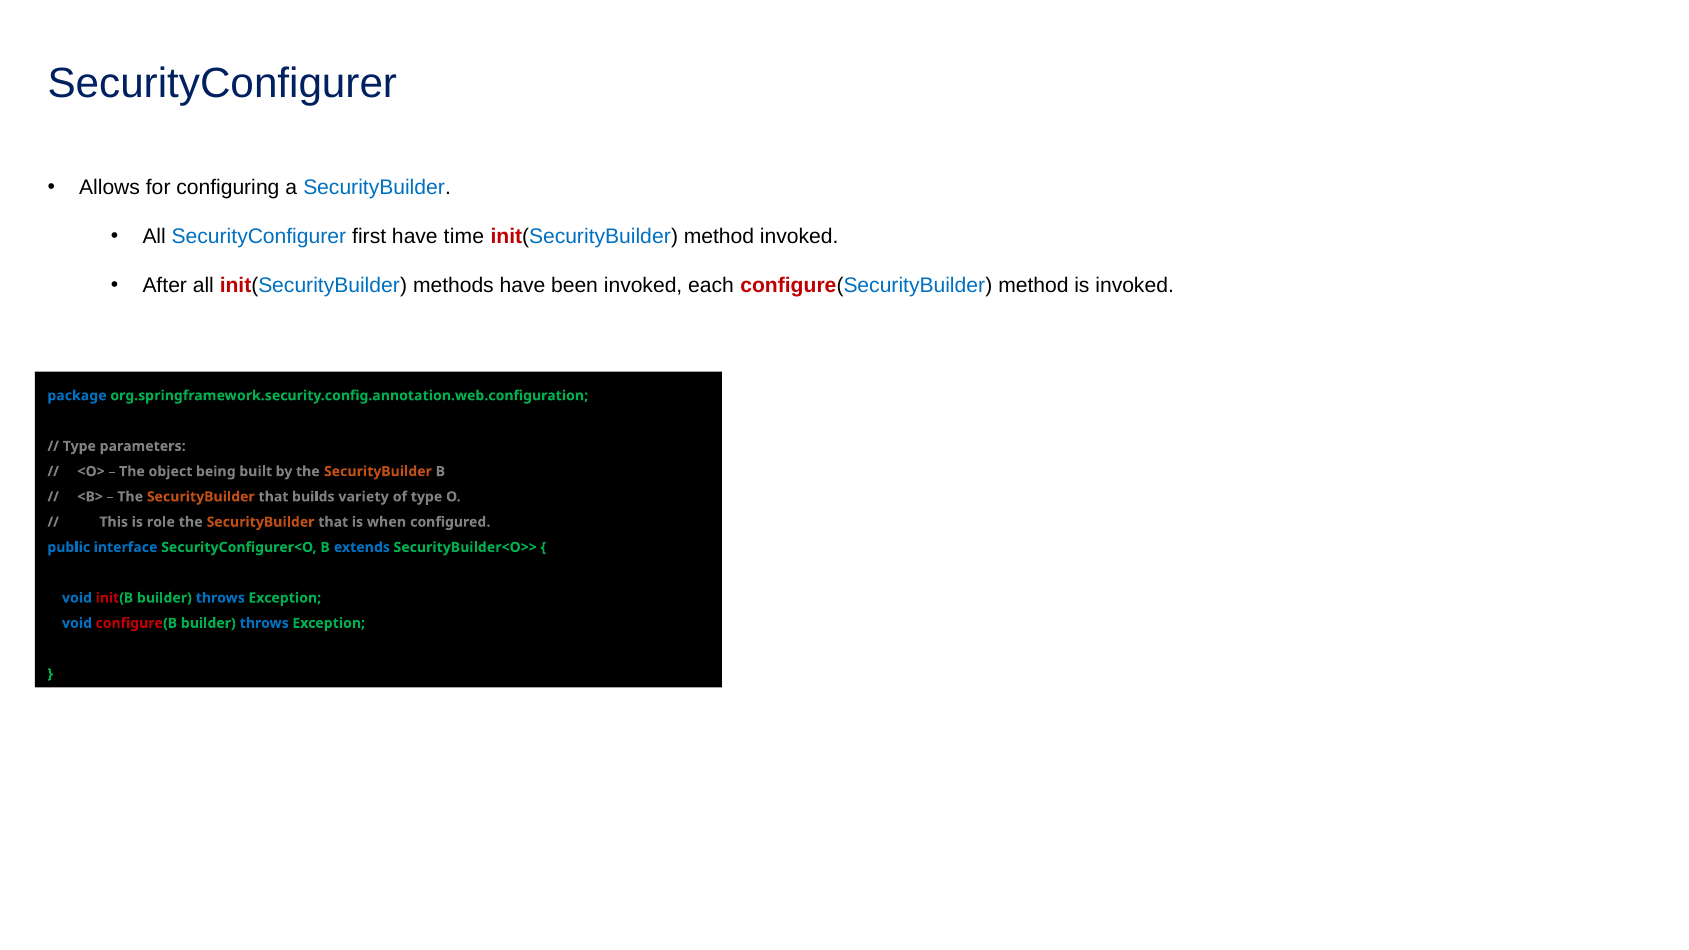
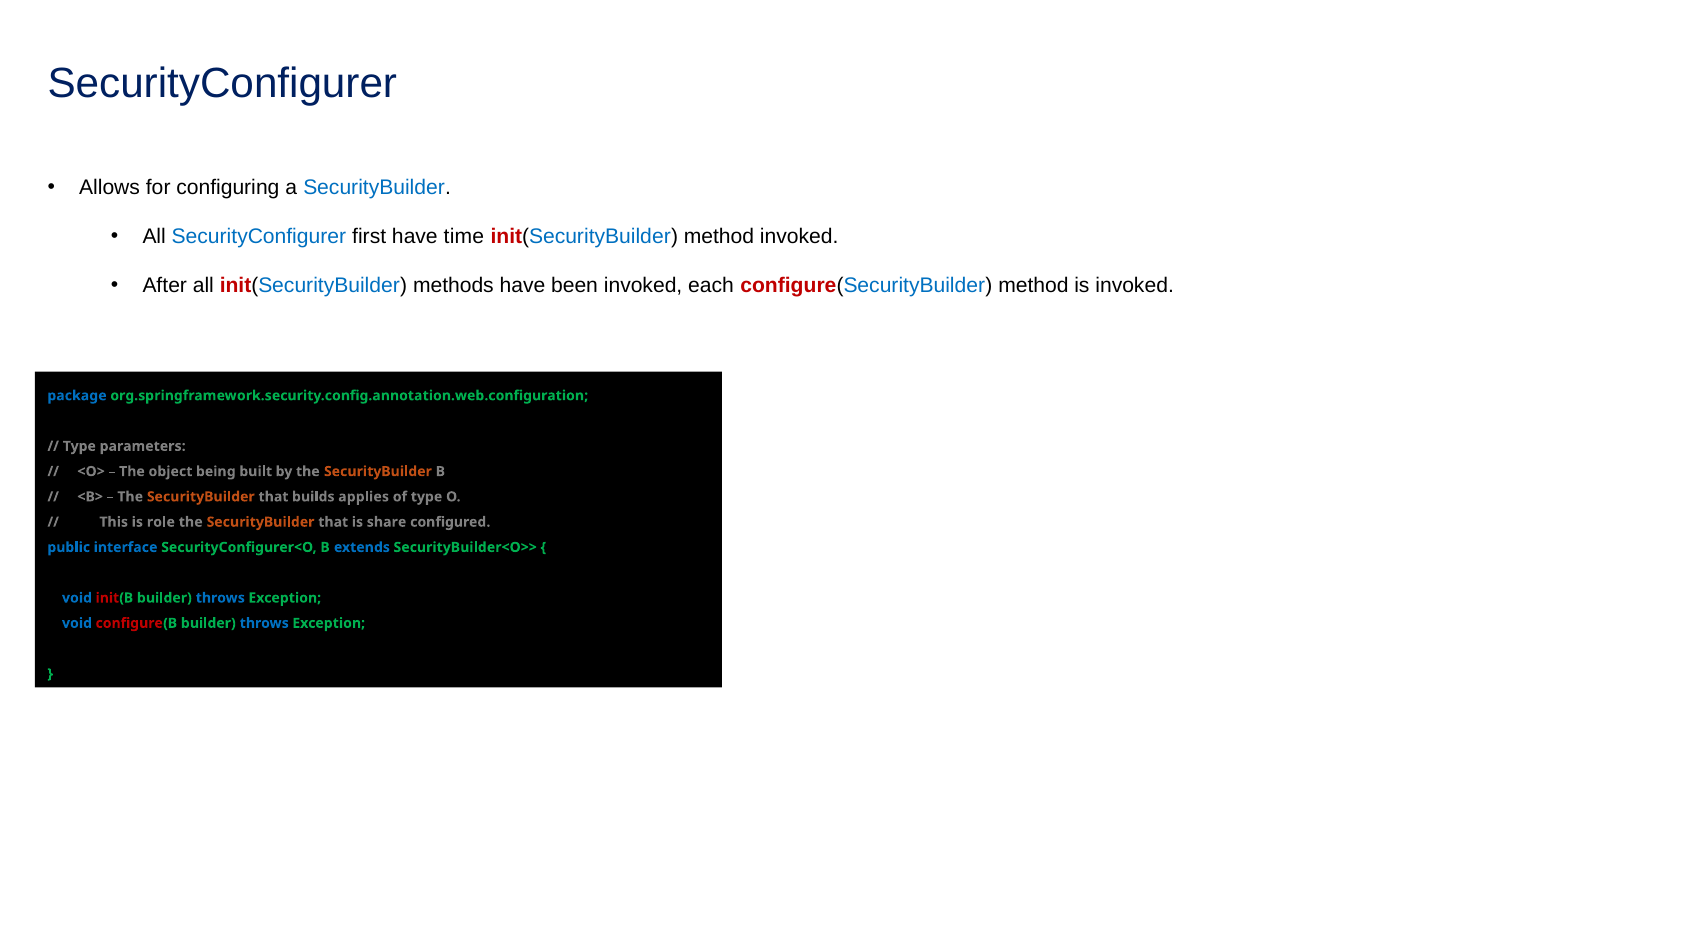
variety: variety -> applies
when: when -> share
